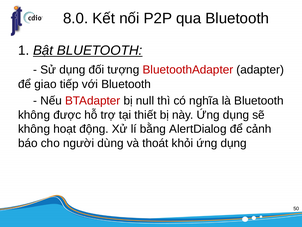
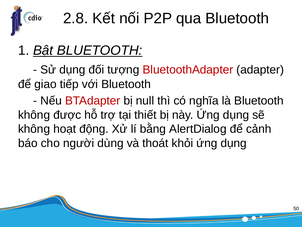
8.0: 8.0 -> 2.8
